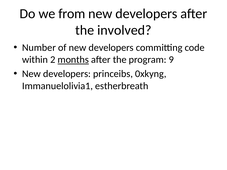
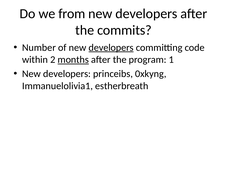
involved: involved -> commits
developers at (111, 48) underline: none -> present
9: 9 -> 1
